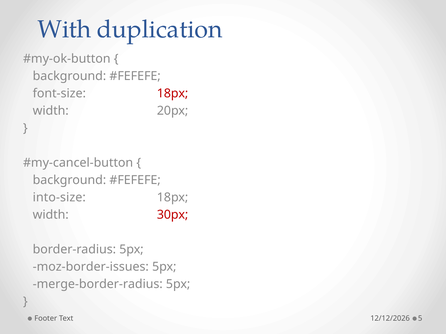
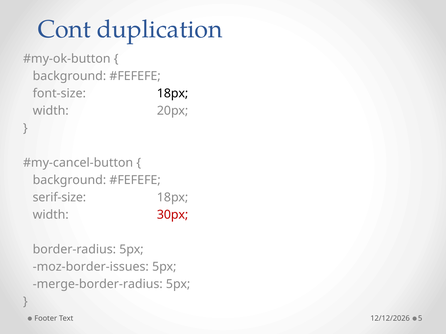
With: With -> Cont
18px at (173, 94) colour: red -> black
into-size: into-size -> serif-size
